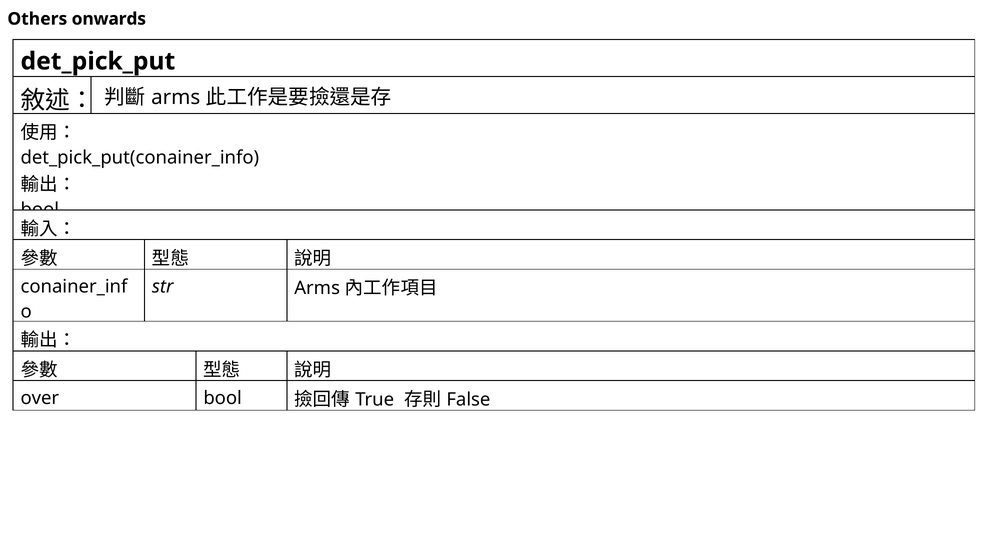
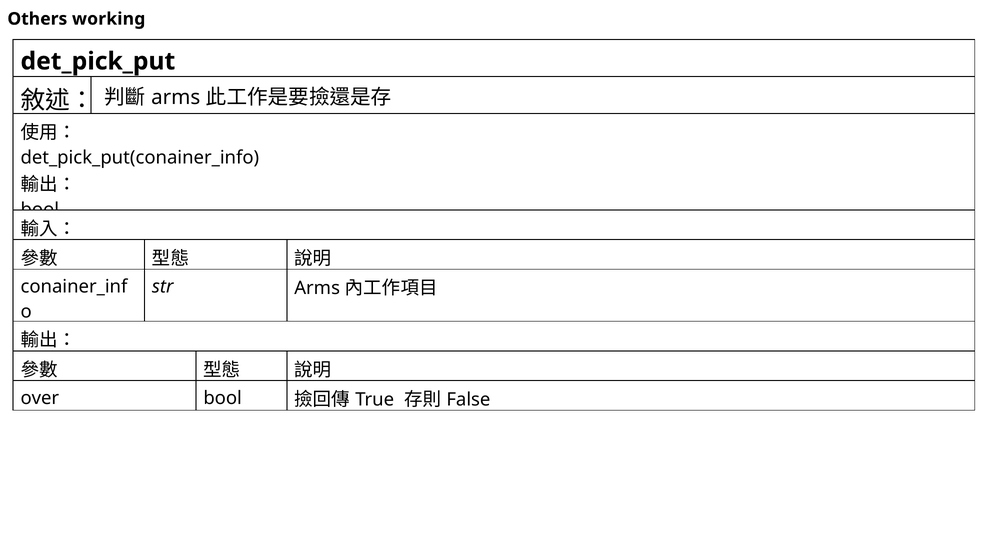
onwards: onwards -> working
